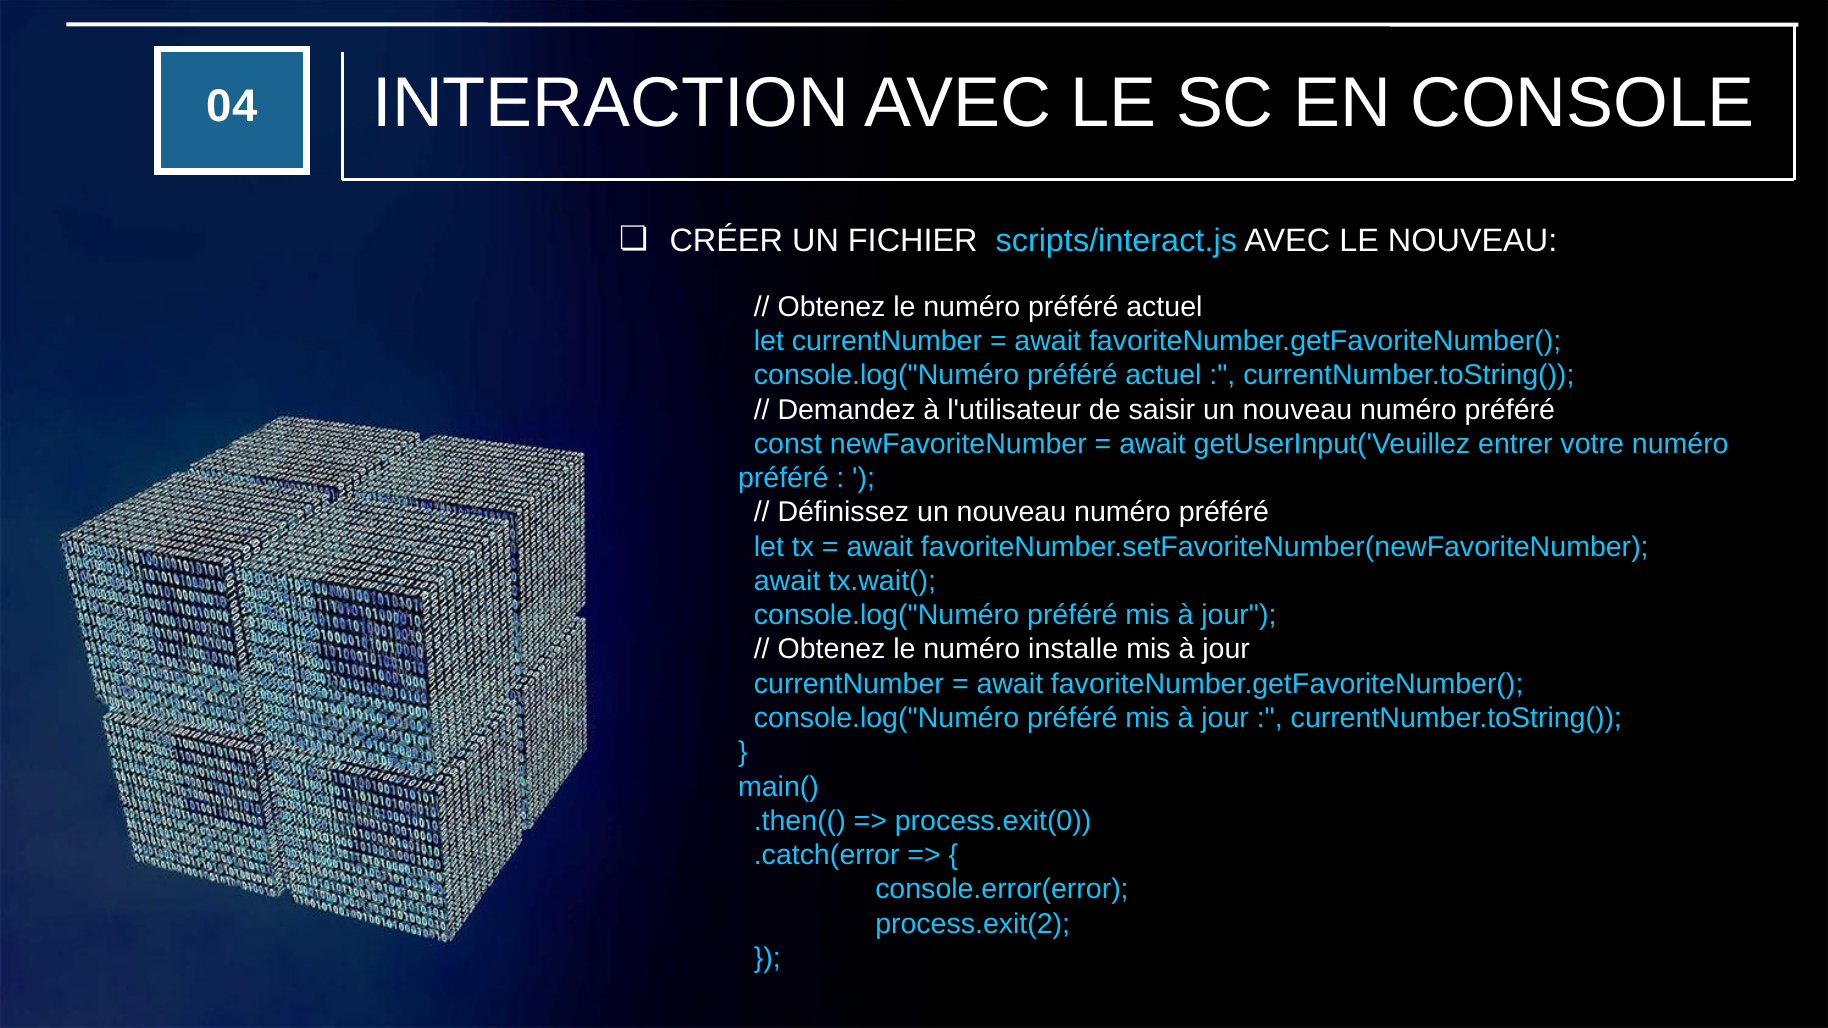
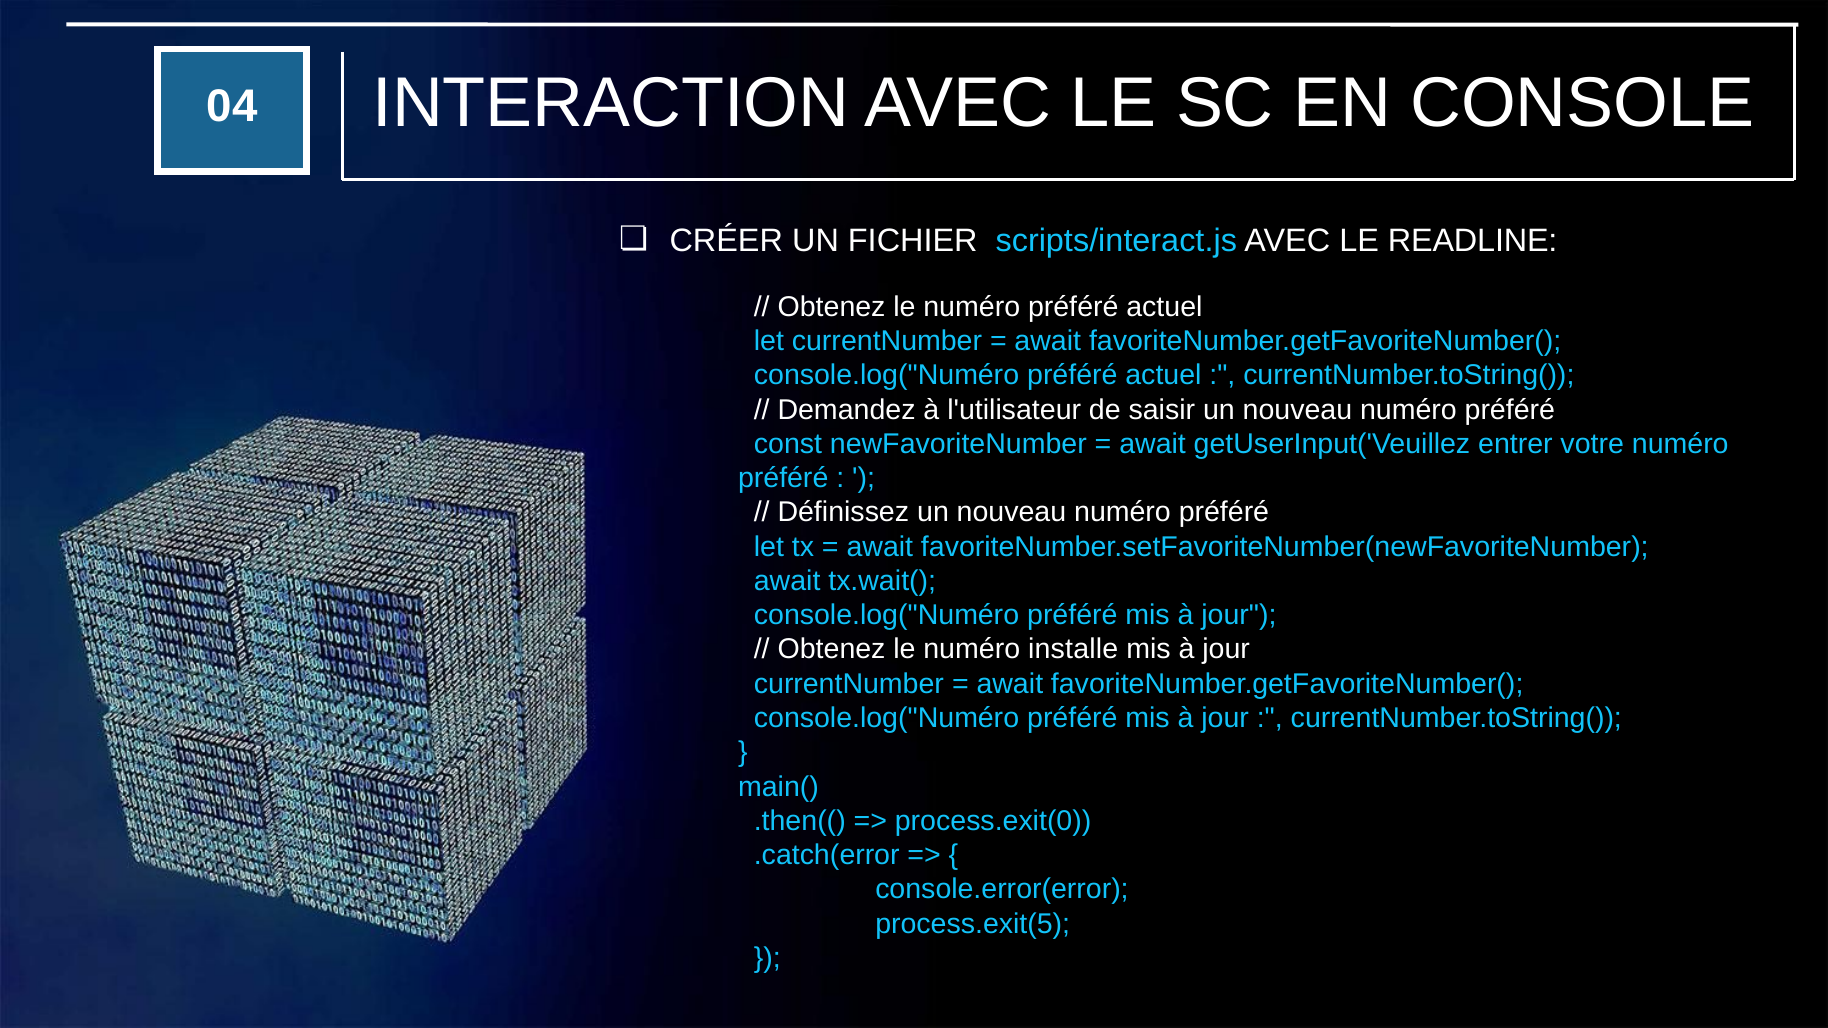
LE NOUVEAU: NOUVEAU -> READLINE
process.exit(2: process.exit(2 -> process.exit(5
